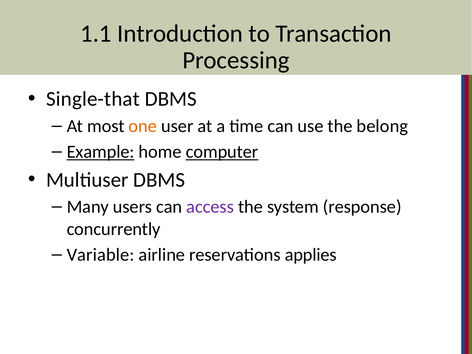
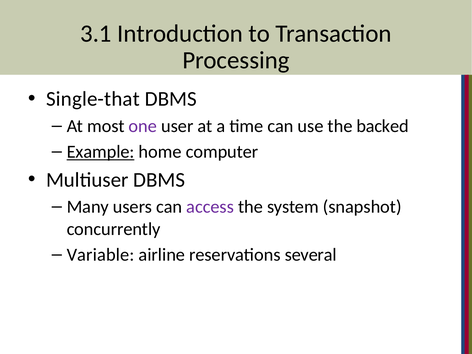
1.1: 1.1 -> 3.1
one colour: orange -> purple
belong: belong -> backed
computer underline: present -> none
response: response -> snapshot
applies: applies -> several
